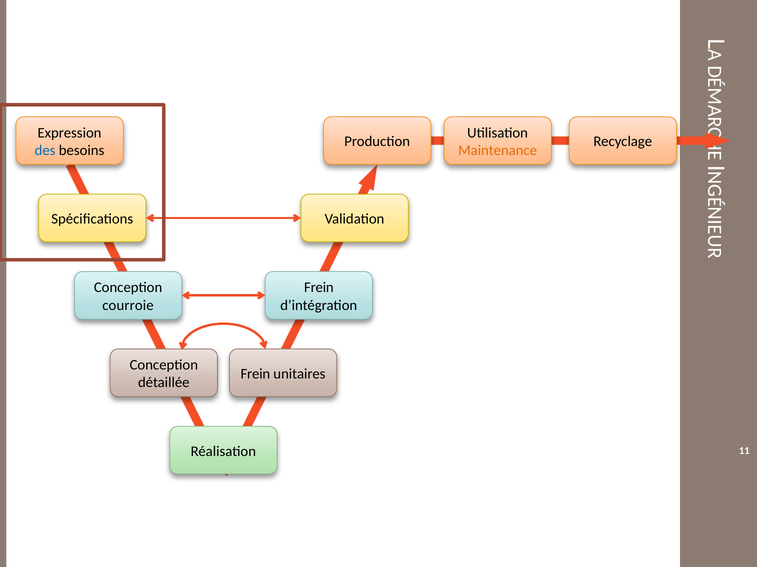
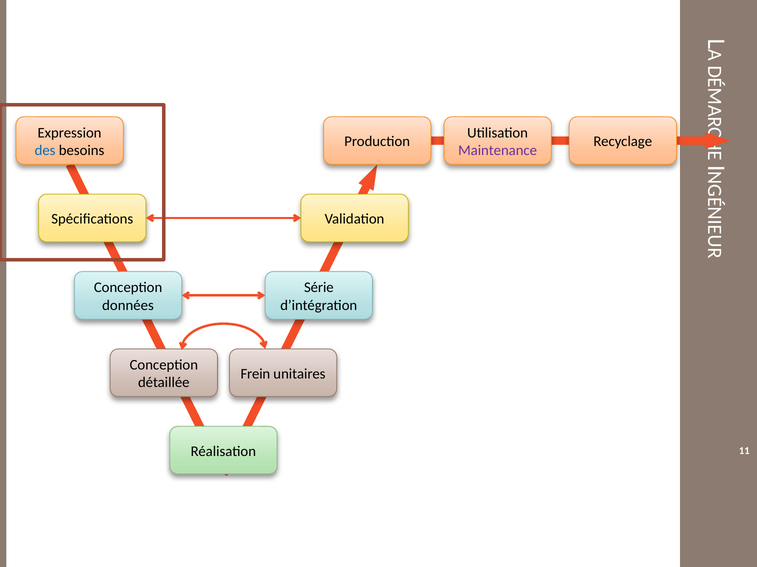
Maintenance colour: orange -> purple
Frein at (319, 288): Frein -> Série
courroie: courroie -> données
